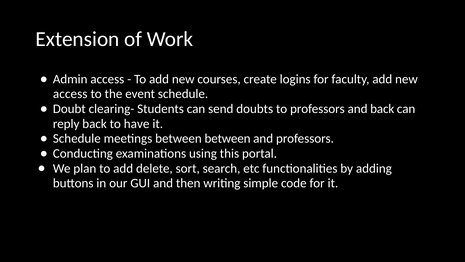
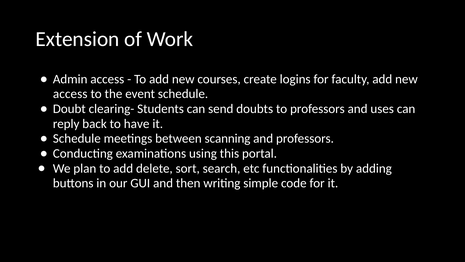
and back: back -> uses
between between: between -> scanning
